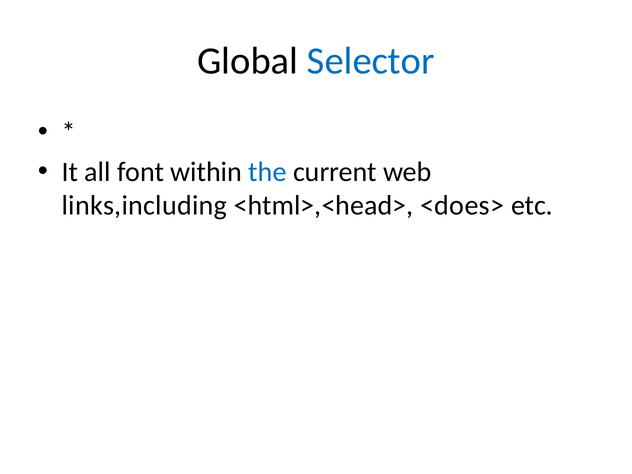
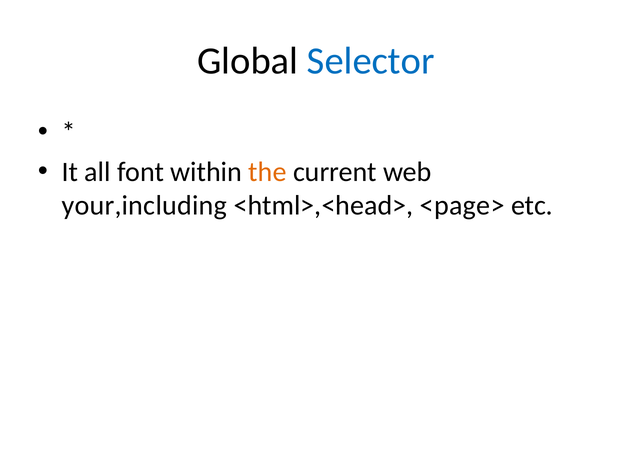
the colour: blue -> orange
links,including: links,including -> your,including
<does>: <does> -> <page>
